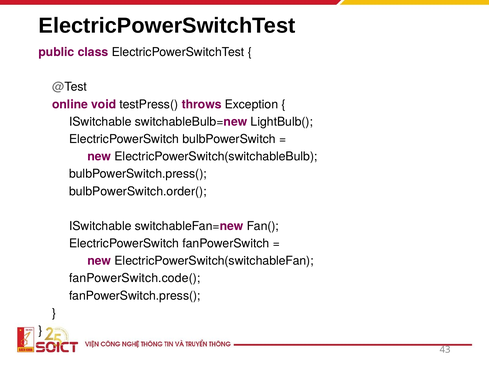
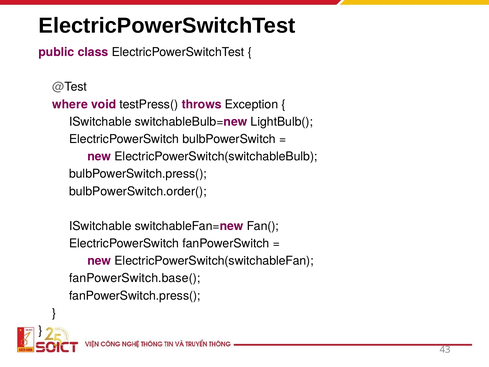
online: online -> where
fanPowerSwitch.code(: fanPowerSwitch.code( -> fanPowerSwitch.base(
